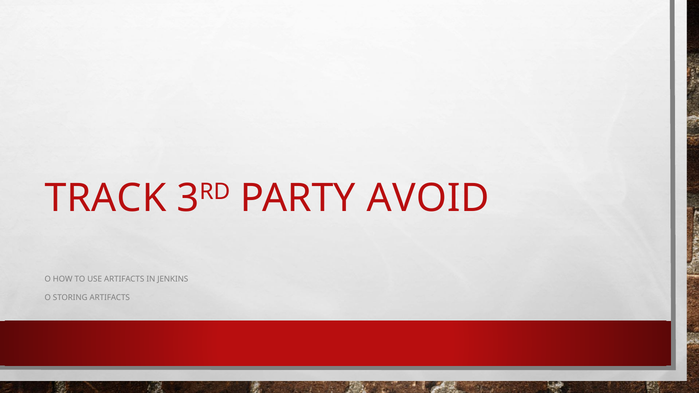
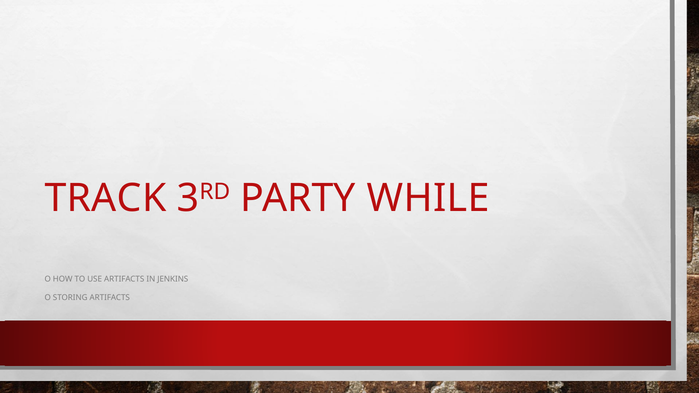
AVOID: AVOID -> WHILE
